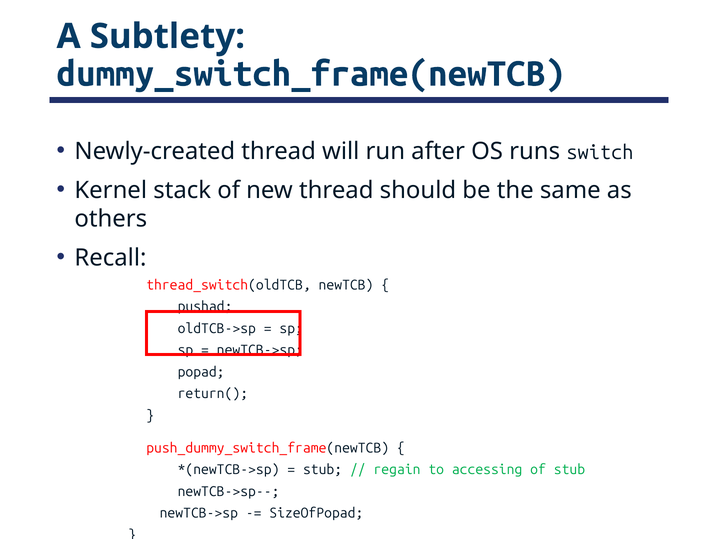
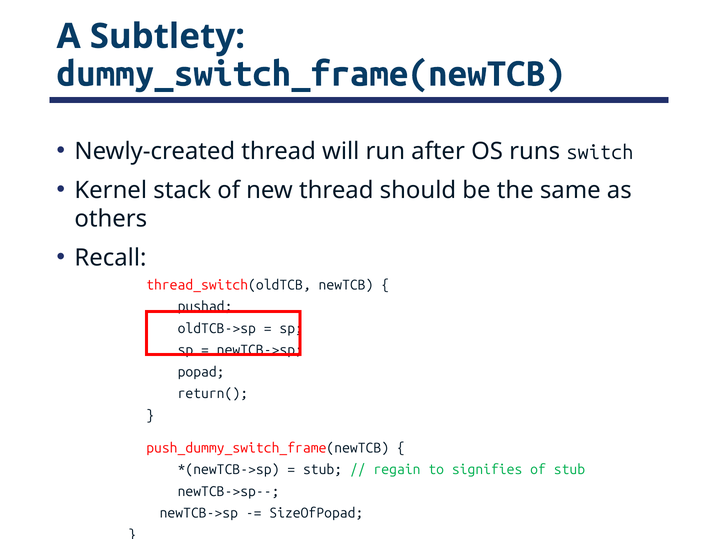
accessing: accessing -> signifies
